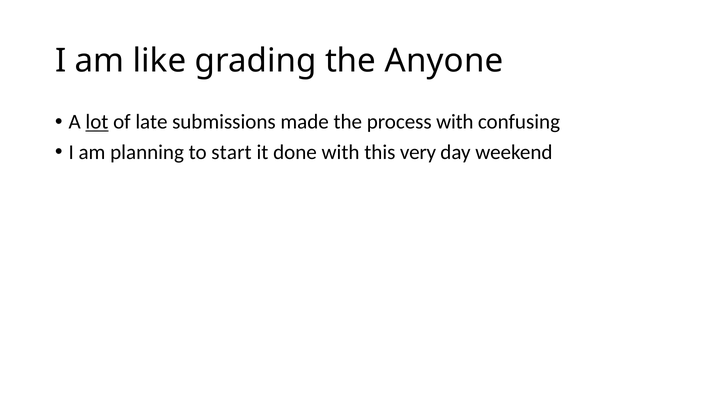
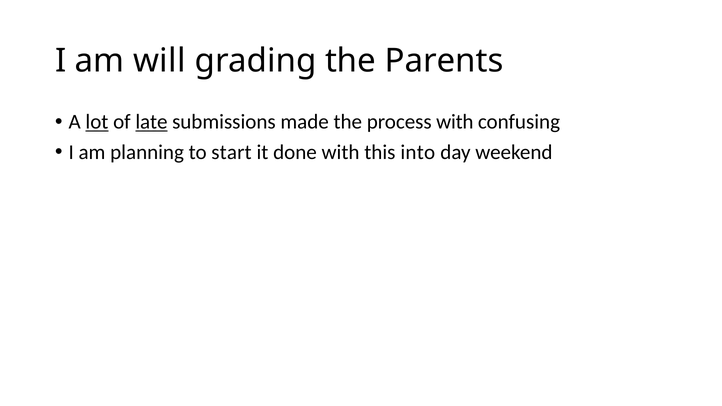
like: like -> will
Anyone: Anyone -> Parents
late underline: none -> present
very: very -> into
